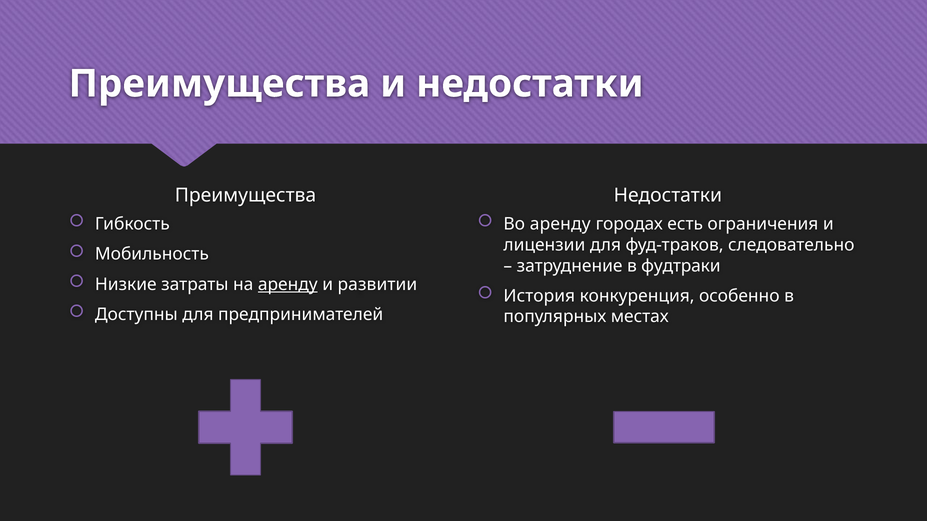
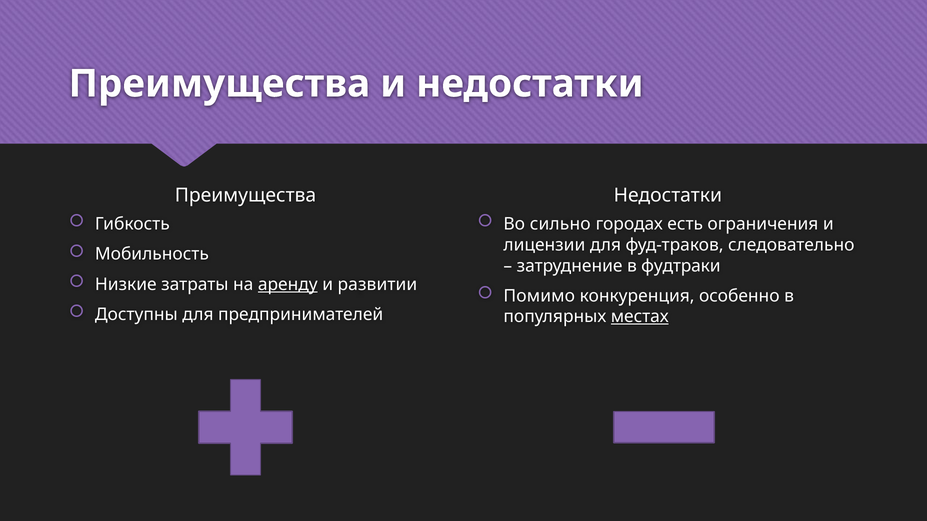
Во аренду: аренду -> сильно
История: История -> Помимо
местах underline: none -> present
